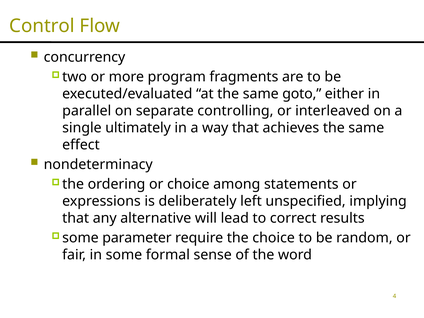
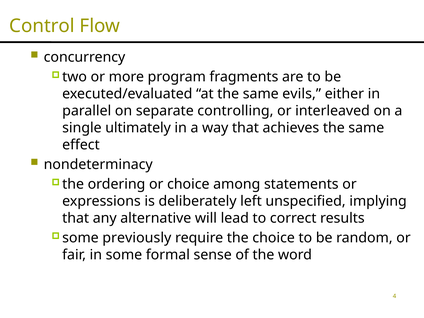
goto: goto -> evils
parameter: parameter -> previously
